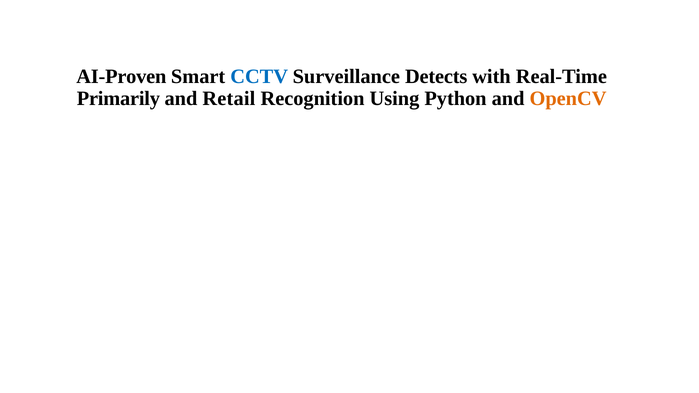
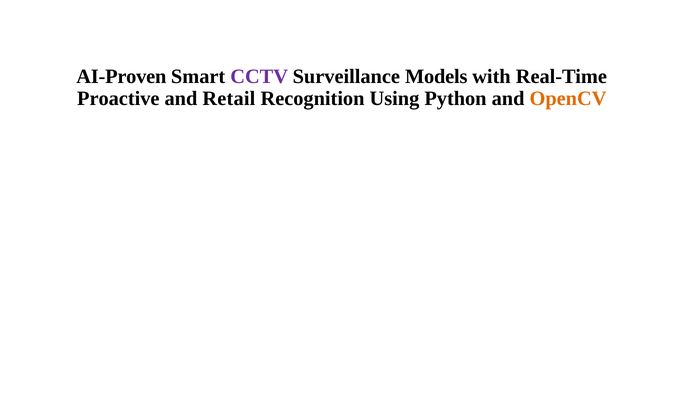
CCTV colour: blue -> purple
Detects: Detects -> Models
Primarily: Primarily -> Proactive
